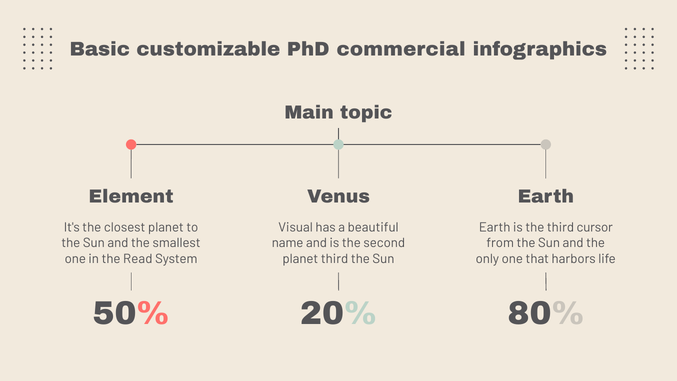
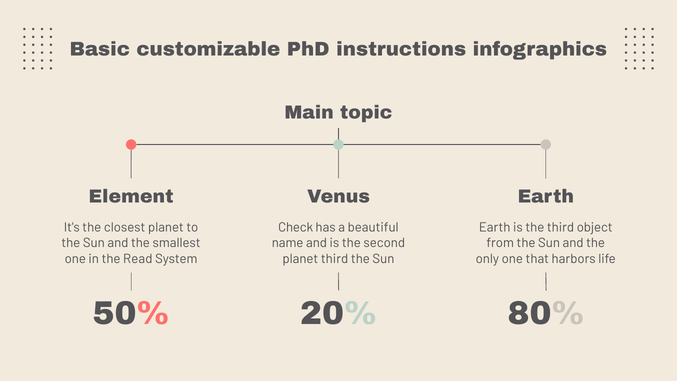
commercial: commercial -> instructions
Visual: Visual -> Check
cursor: cursor -> object
